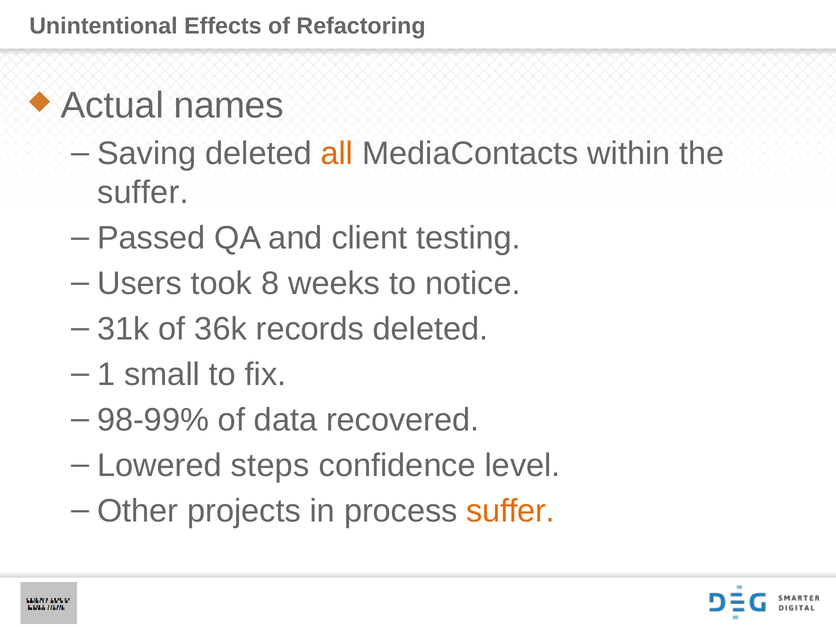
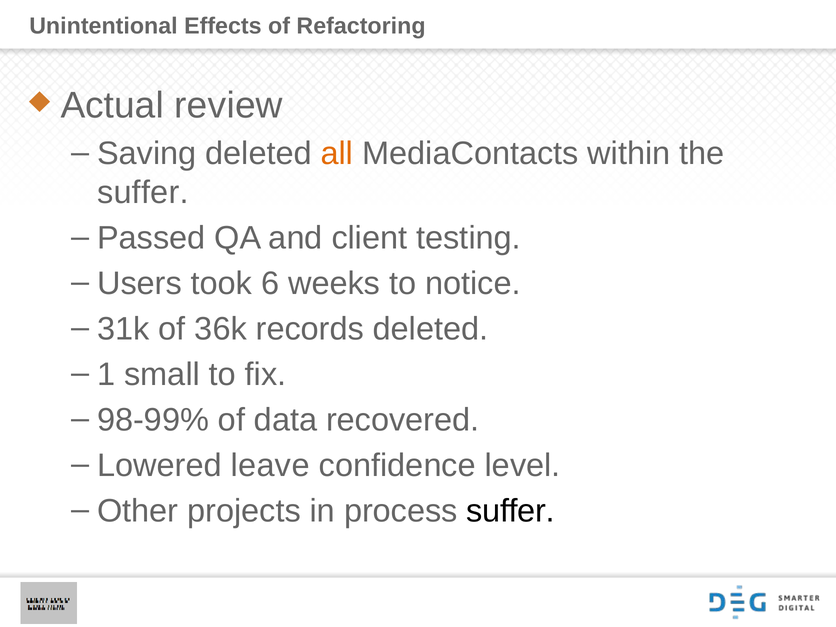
names: names -> review
8: 8 -> 6
steps: steps -> leave
suffer at (511, 511) colour: orange -> black
